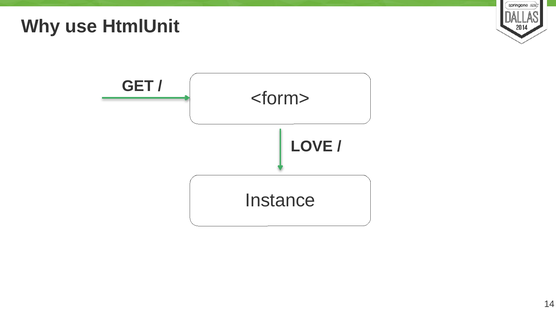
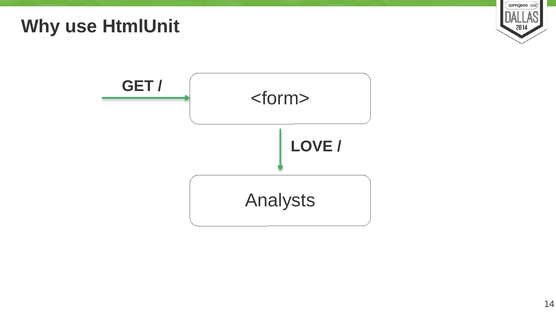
Instance: Instance -> Analysts
